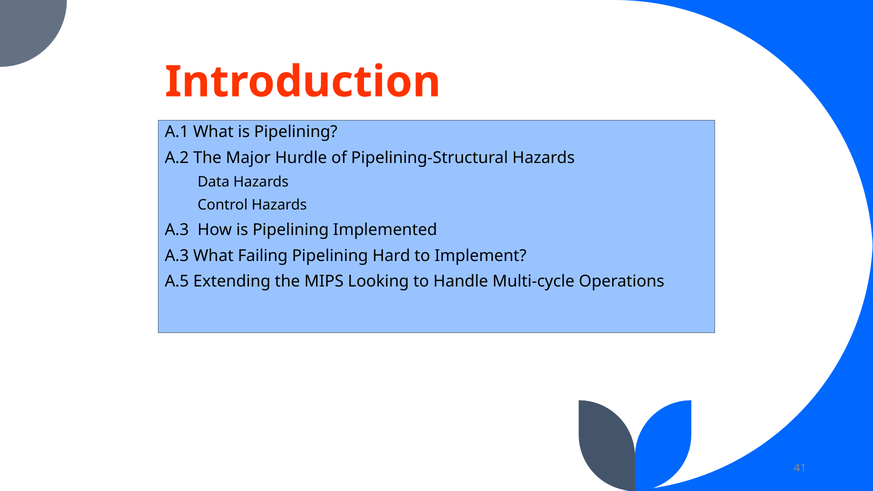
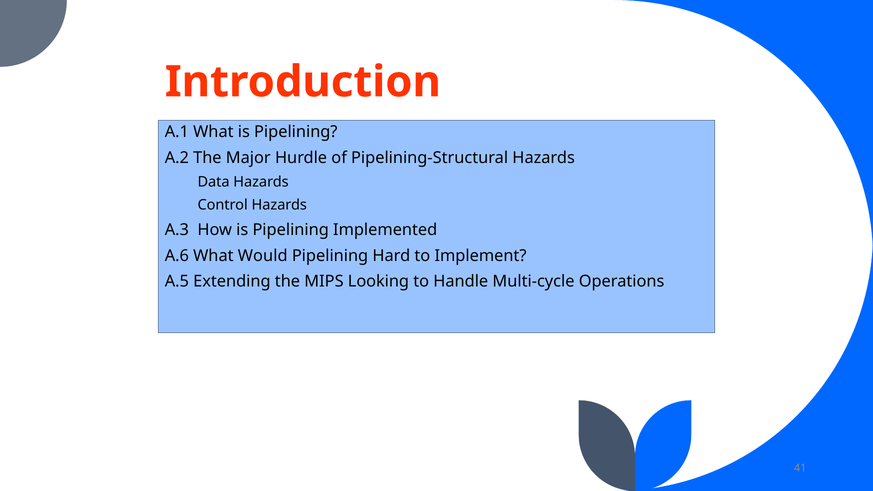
A.3 at (177, 256): A.3 -> A.6
Failing: Failing -> Would
